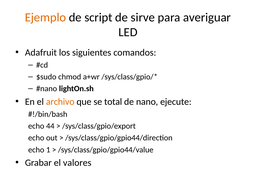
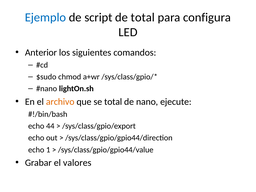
Ejemplo colour: orange -> blue
de sirve: sirve -> total
averiguar: averiguar -> configura
Adafruit: Adafruit -> Anterior
